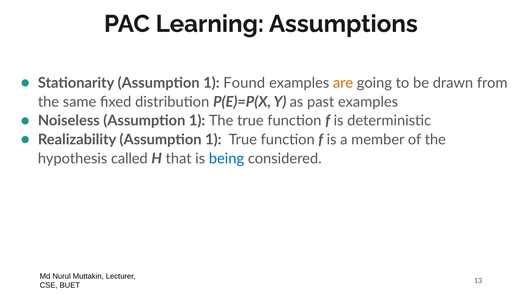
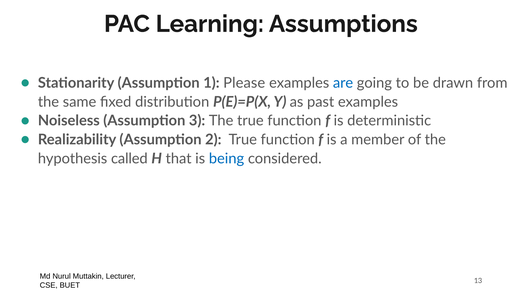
Found: Found -> Please
are colour: orange -> blue
Noiseless Assumption 1: 1 -> 3
Realizability Assumption 1: 1 -> 2
